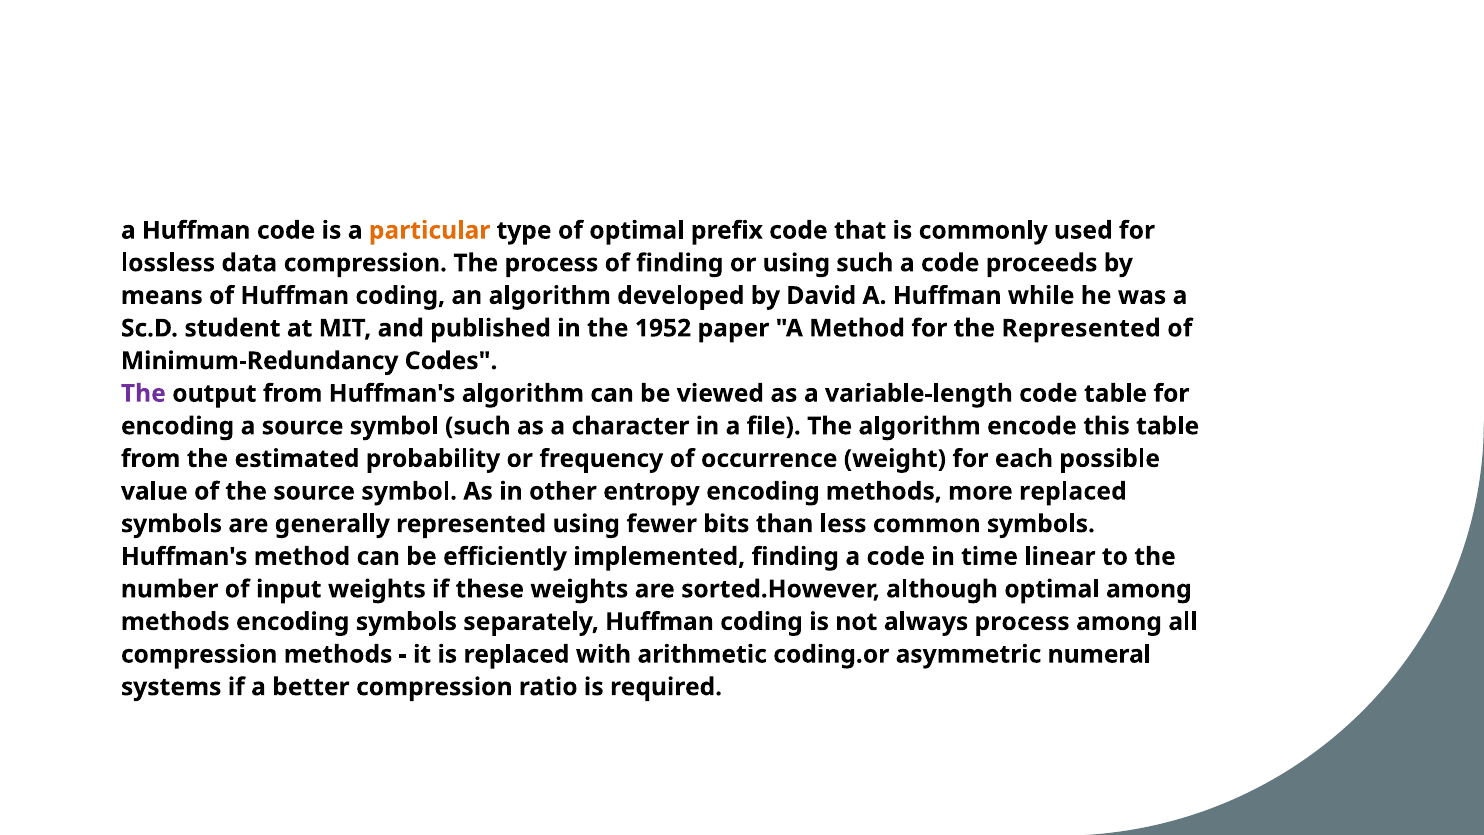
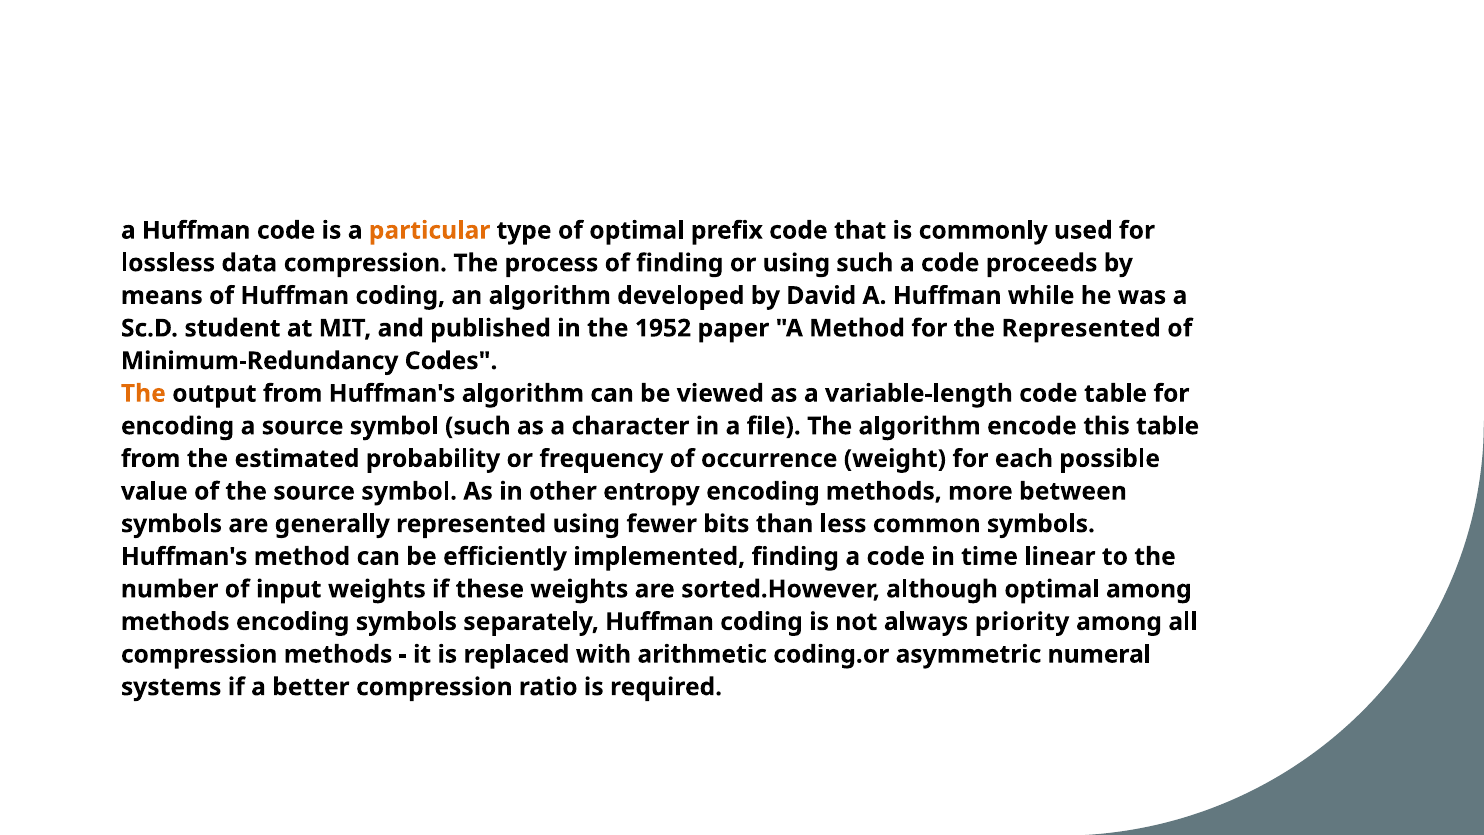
The at (143, 393) colour: purple -> orange
more replaced: replaced -> between
always process: process -> priority
